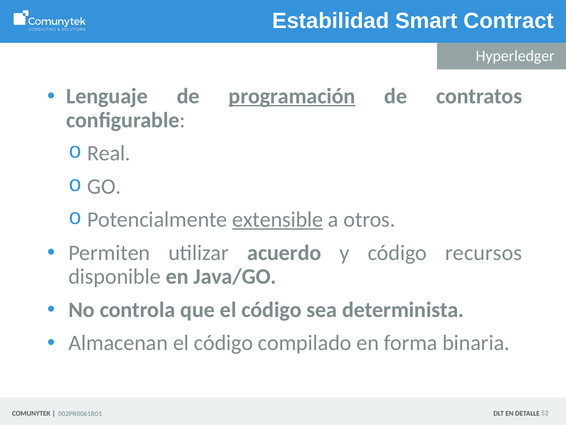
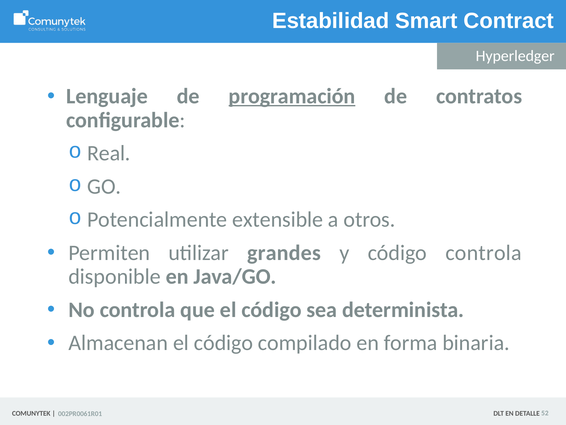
extensible underline: present -> none
acuerdo: acuerdo -> grandes
código recursos: recursos -> controla
